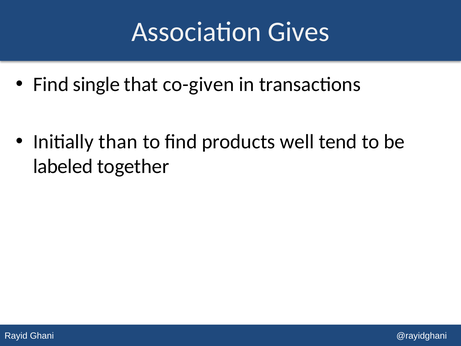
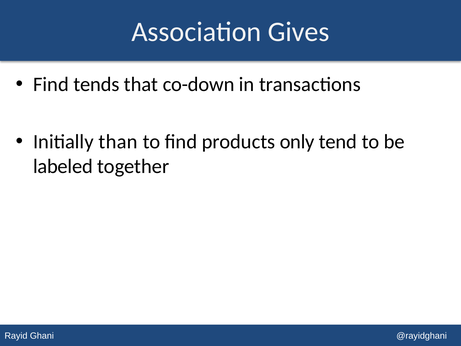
single: single -> tends
co-given: co-given -> co-down
well: well -> only
